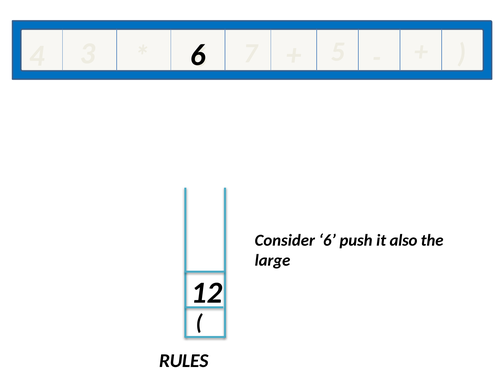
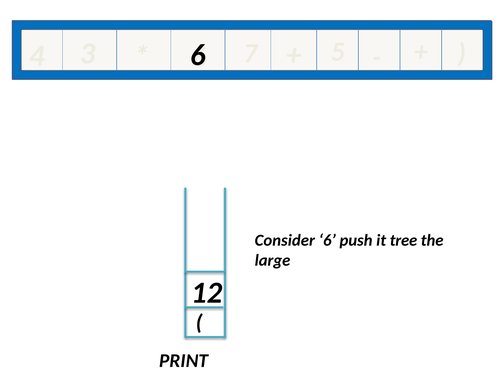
also: also -> tree
RULES: RULES -> PRINT
